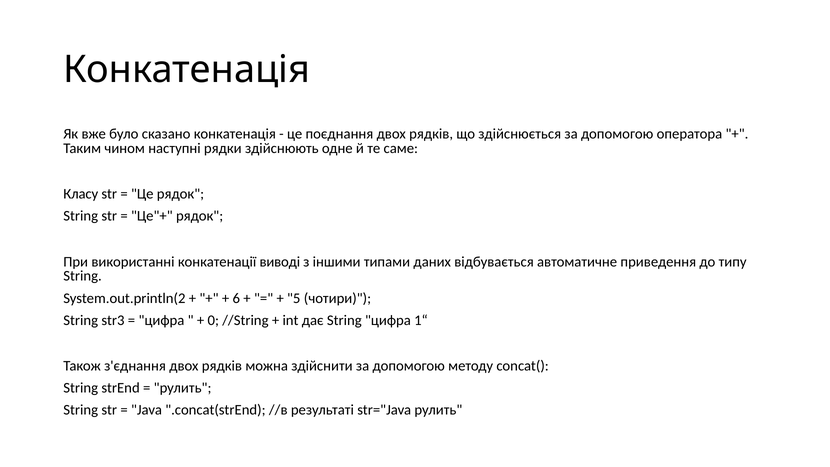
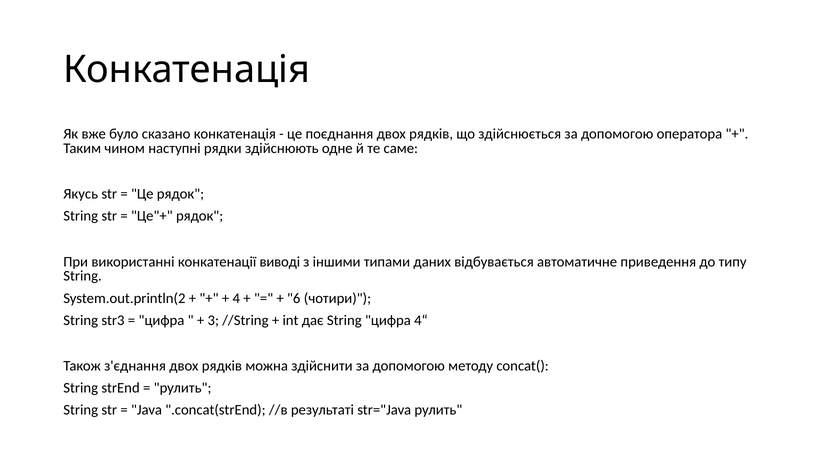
Класу: Класу -> Якусь
6: 6 -> 4
5: 5 -> 6
0: 0 -> 3
1“: 1“ -> 4“
